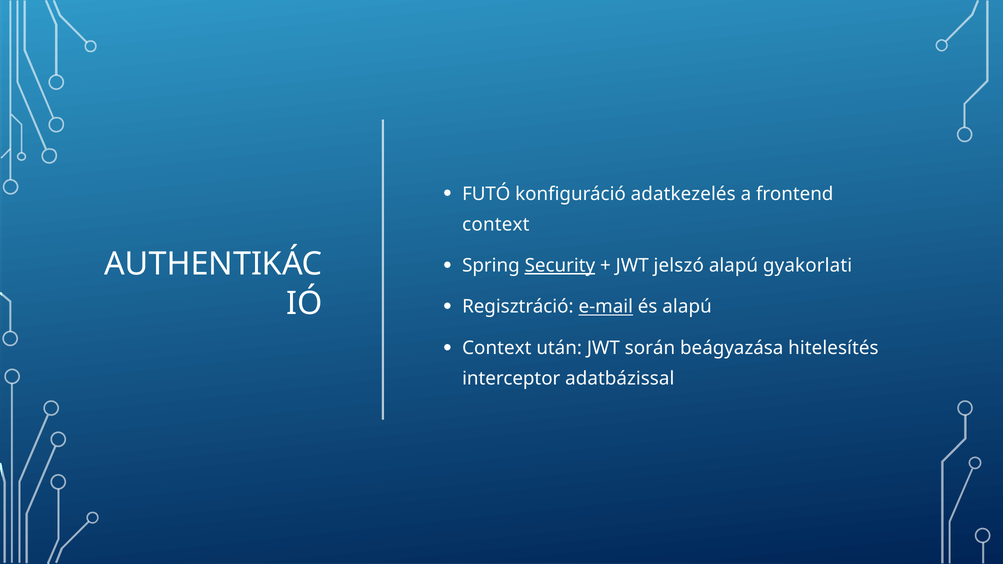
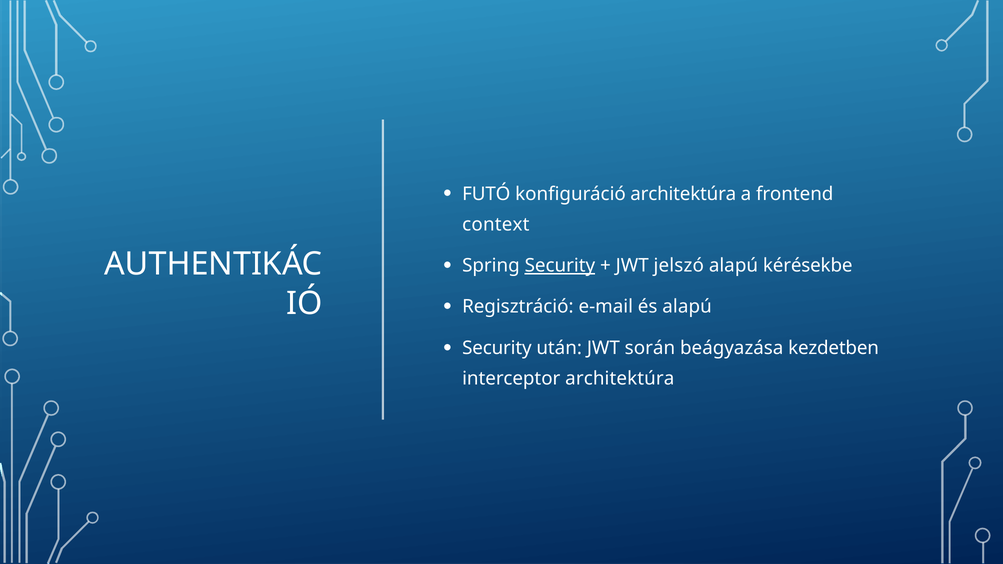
konfiguráció adatkezelés: adatkezelés -> architektúra
gyakorlati: gyakorlati -> kérésekbe
e-mail underline: present -> none
Context at (497, 348): Context -> Security
hitelesítés: hitelesítés -> kezdetben
interceptor adatbázissal: adatbázissal -> architektúra
